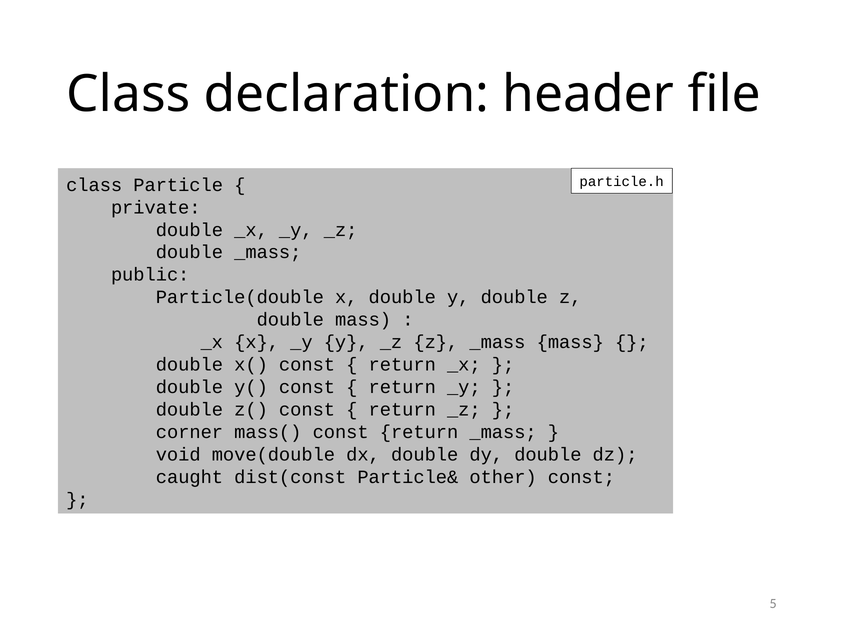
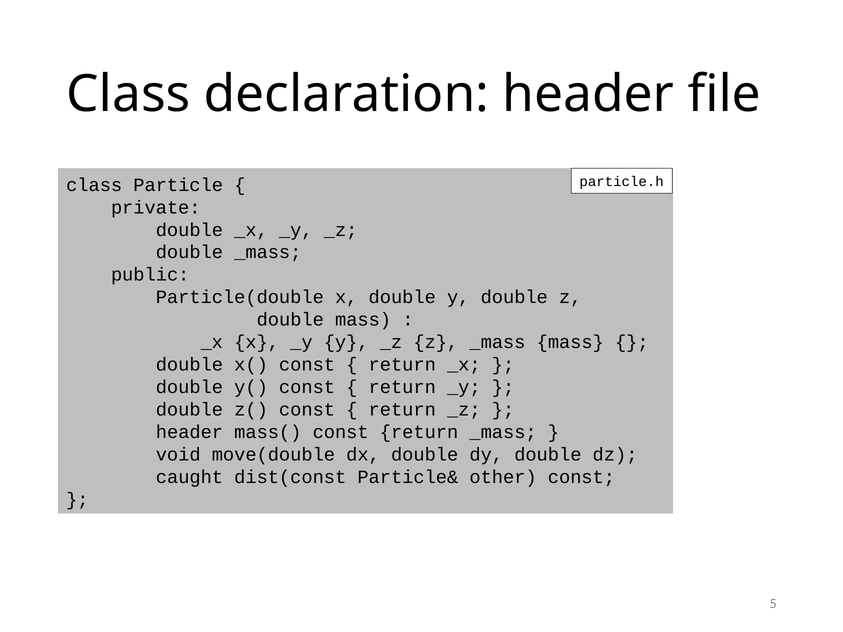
corner at (189, 432): corner -> header
